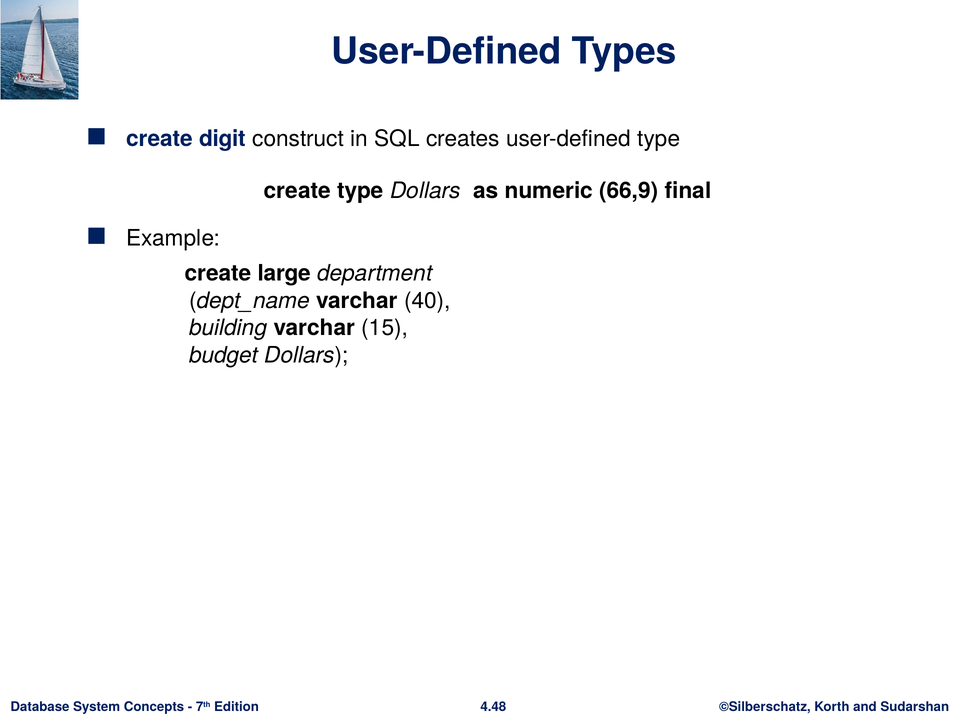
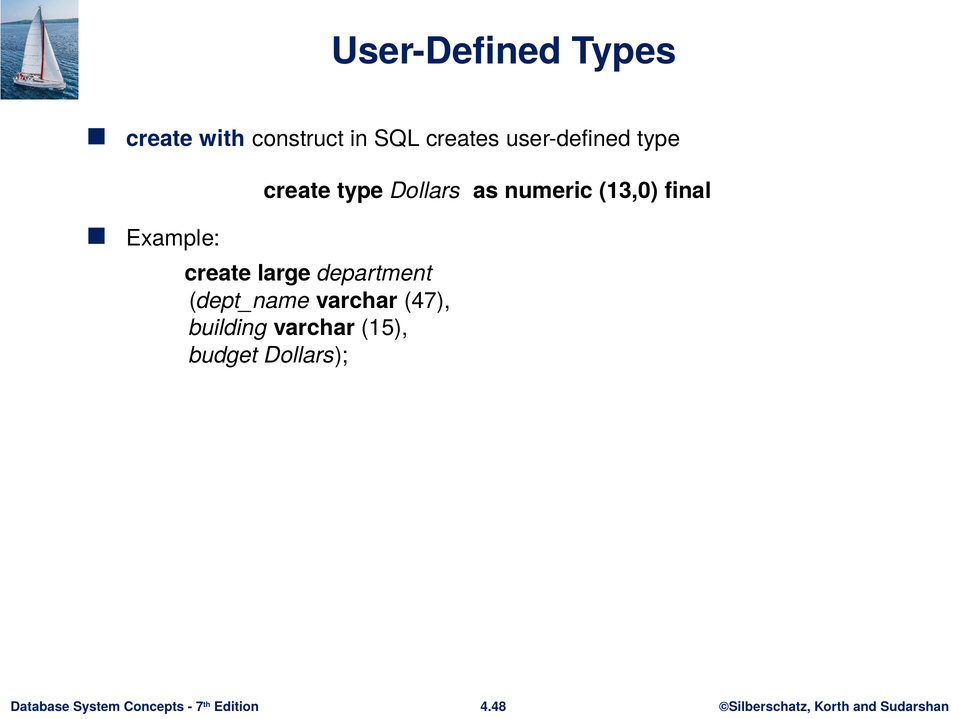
digit: digit -> with
66,9: 66,9 -> 13,0
40: 40 -> 47
